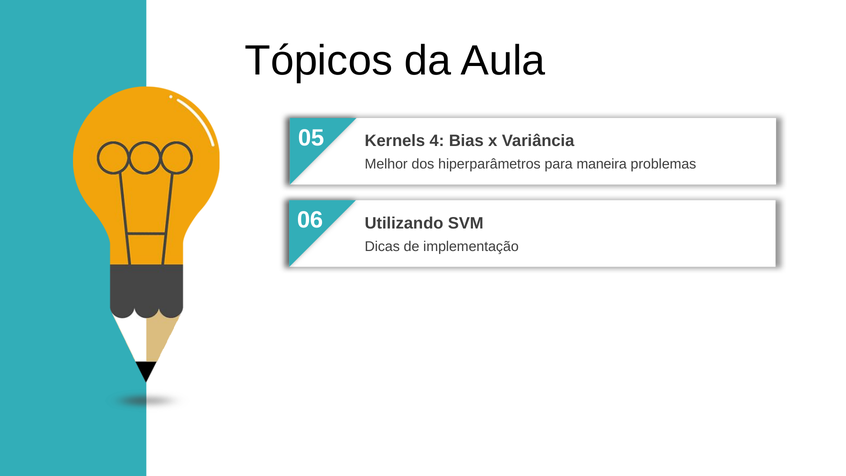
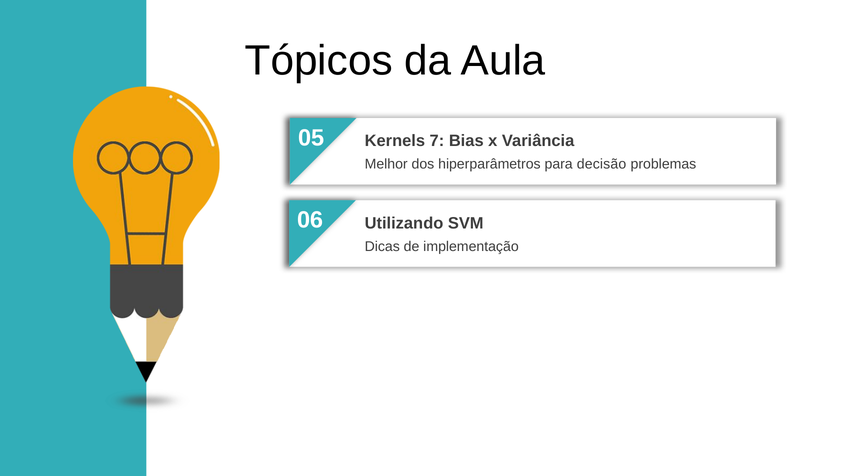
4: 4 -> 7
maneira: maneira -> decisão
